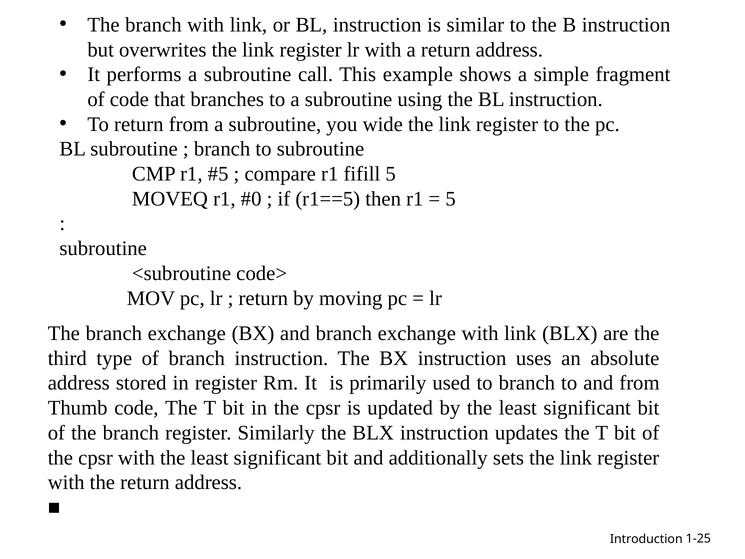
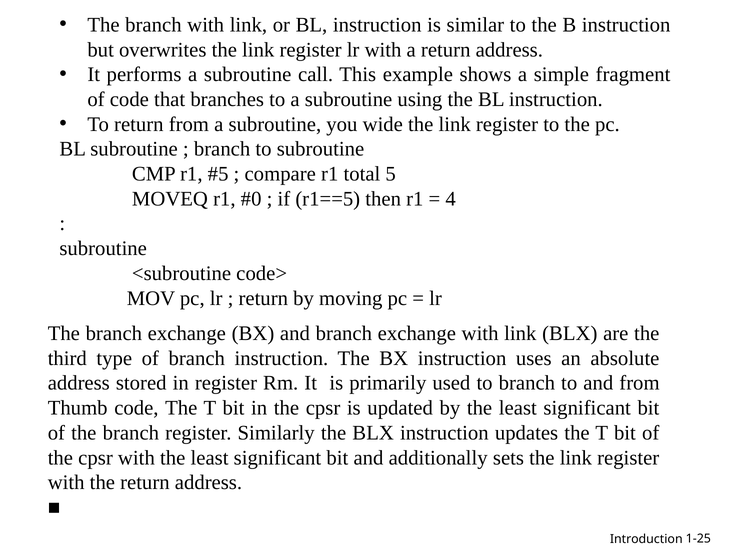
fifill: fifill -> total
5 at (451, 199): 5 -> 4
